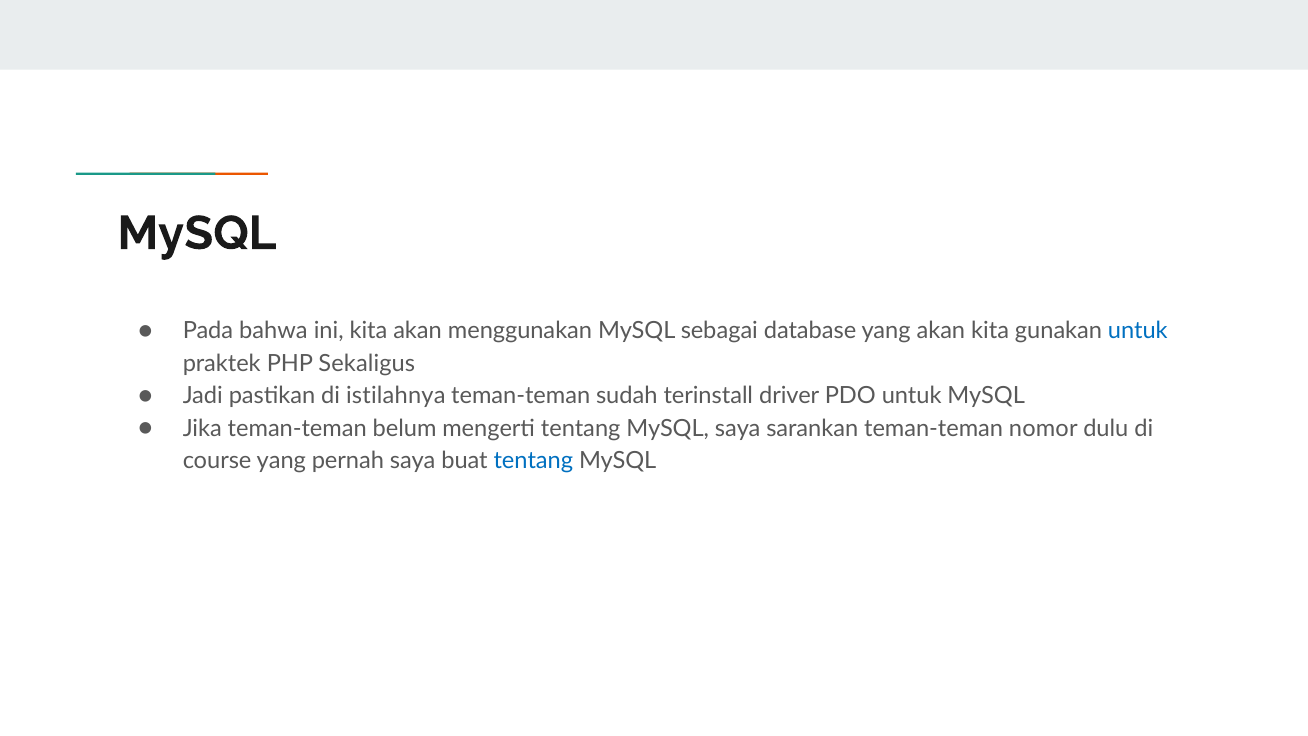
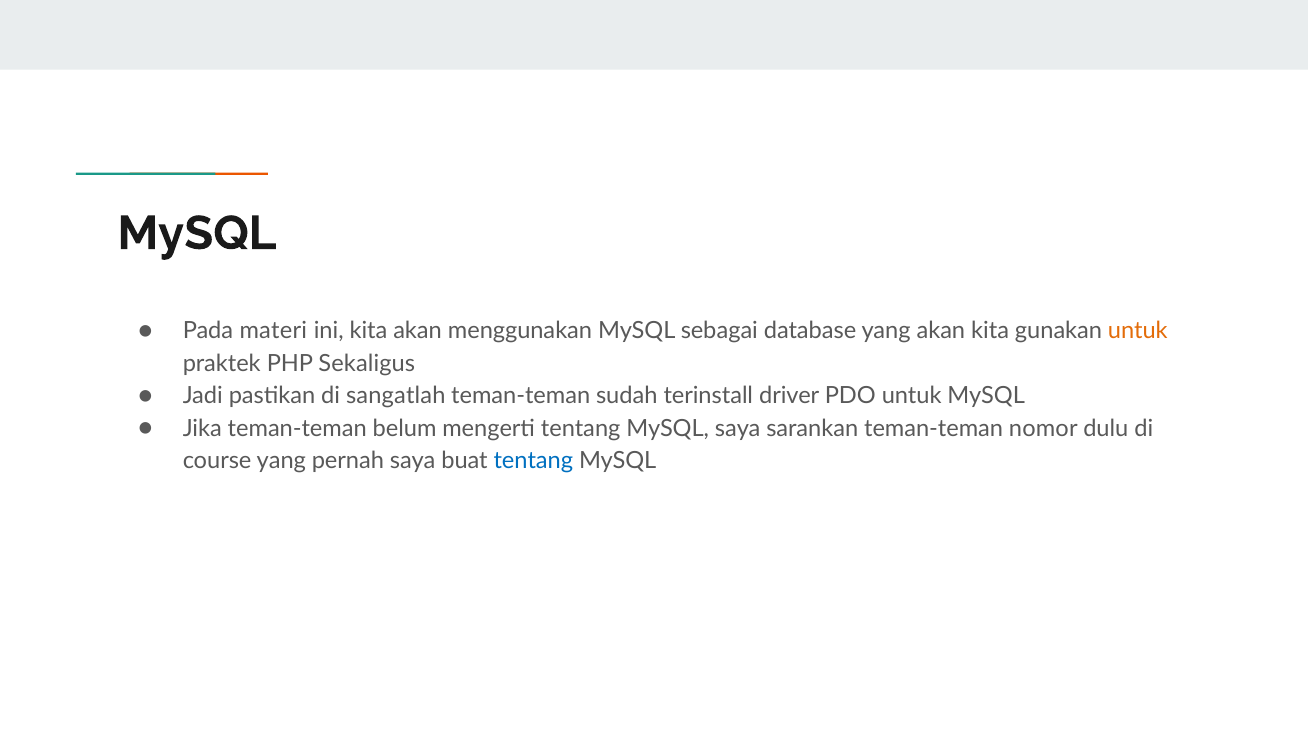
bahwa: bahwa -> materi
untuk at (1138, 331) colour: blue -> orange
istilahnya: istilahnya -> sangatlah
